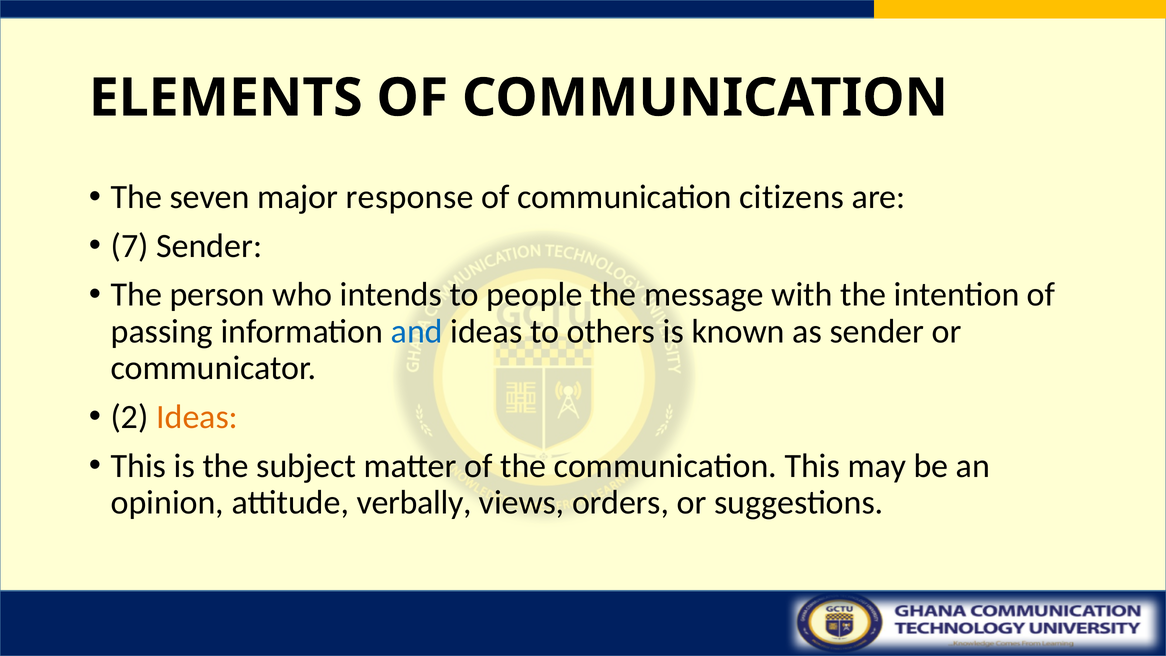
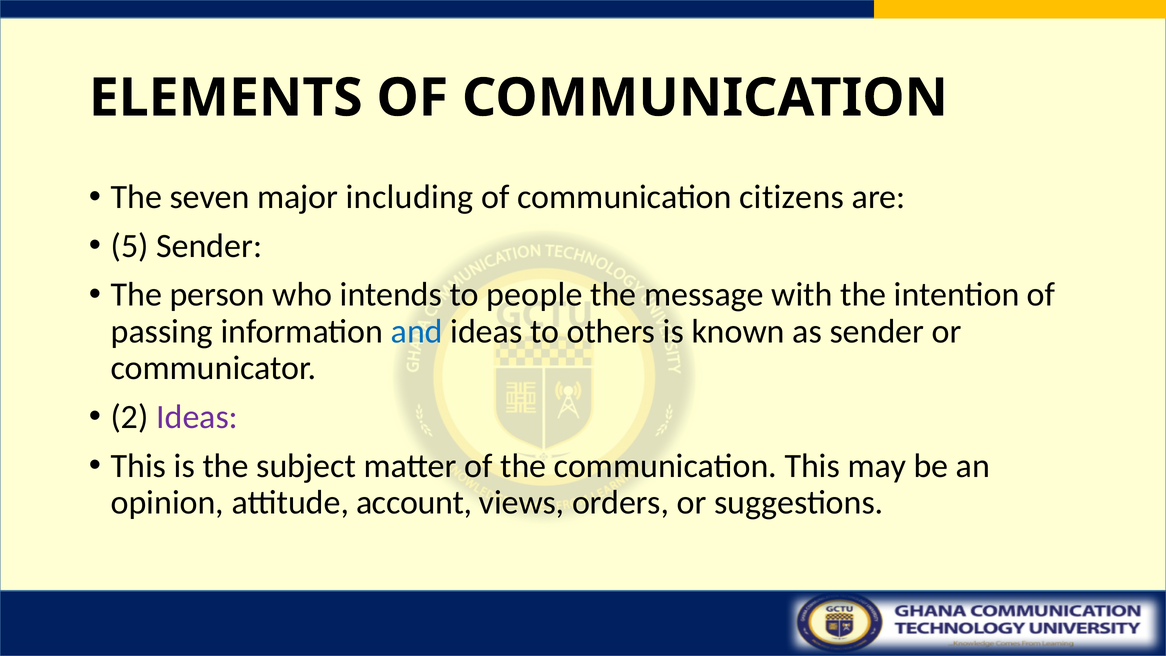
response: response -> including
7: 7 -> 5
Ideas at (197, 417) colour: orange -> purple
verbally: verbally -> account
